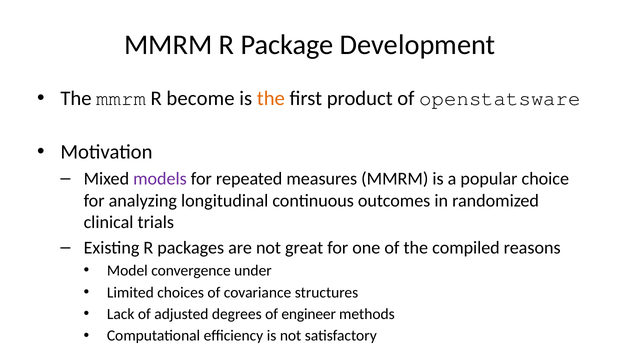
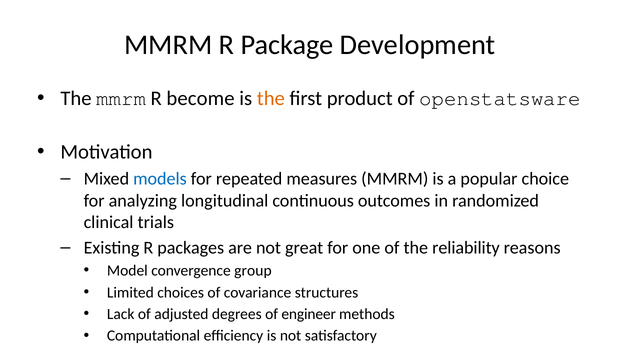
models colour: purple -> blue
compiled: compiled -> reliability
under: under -> group
